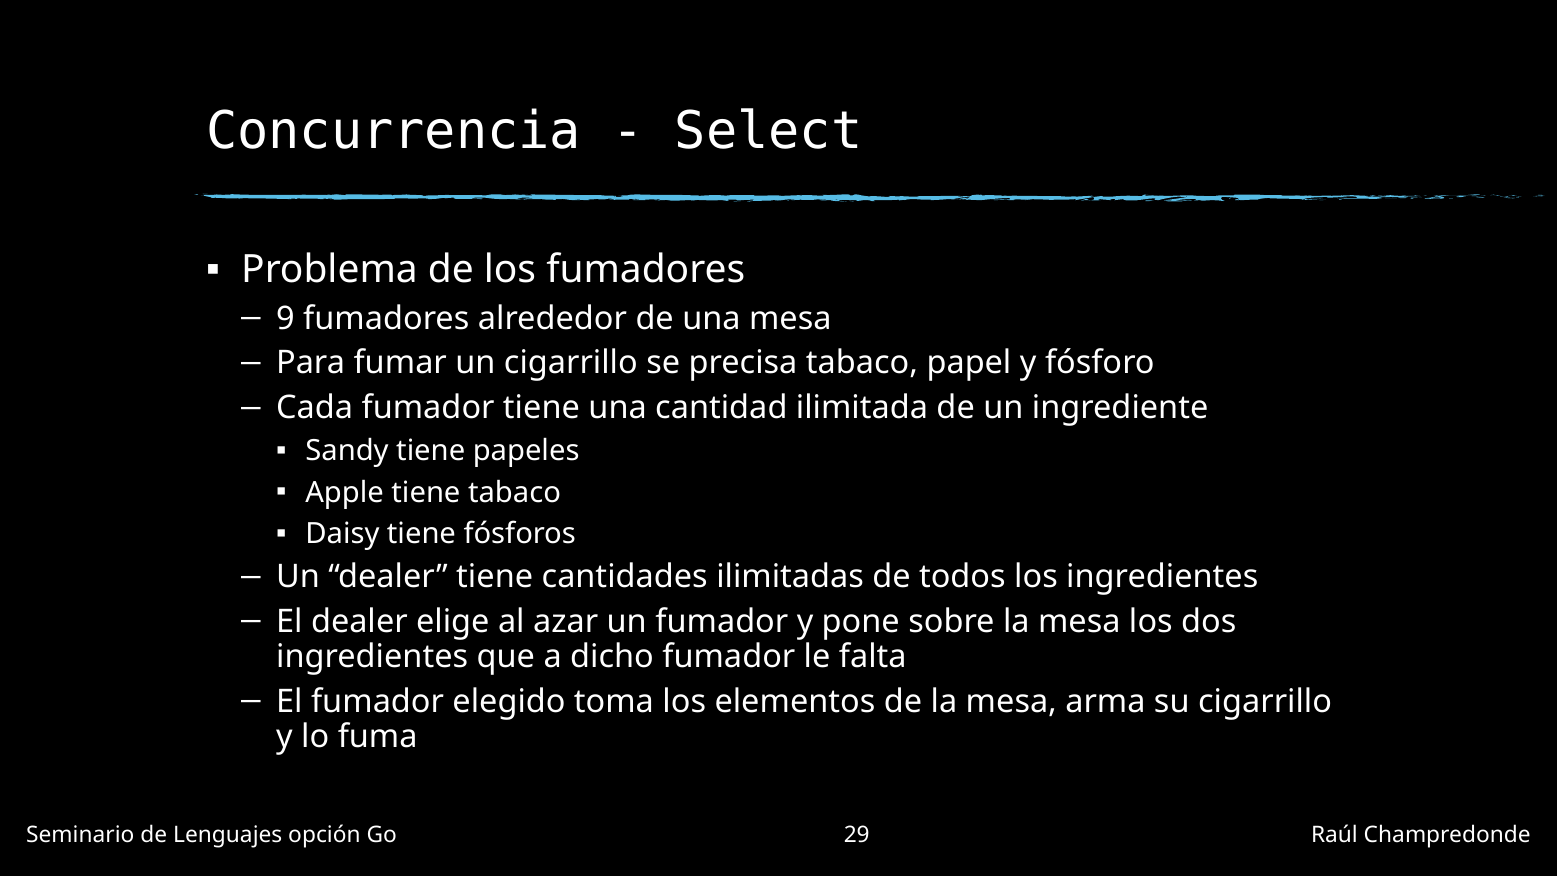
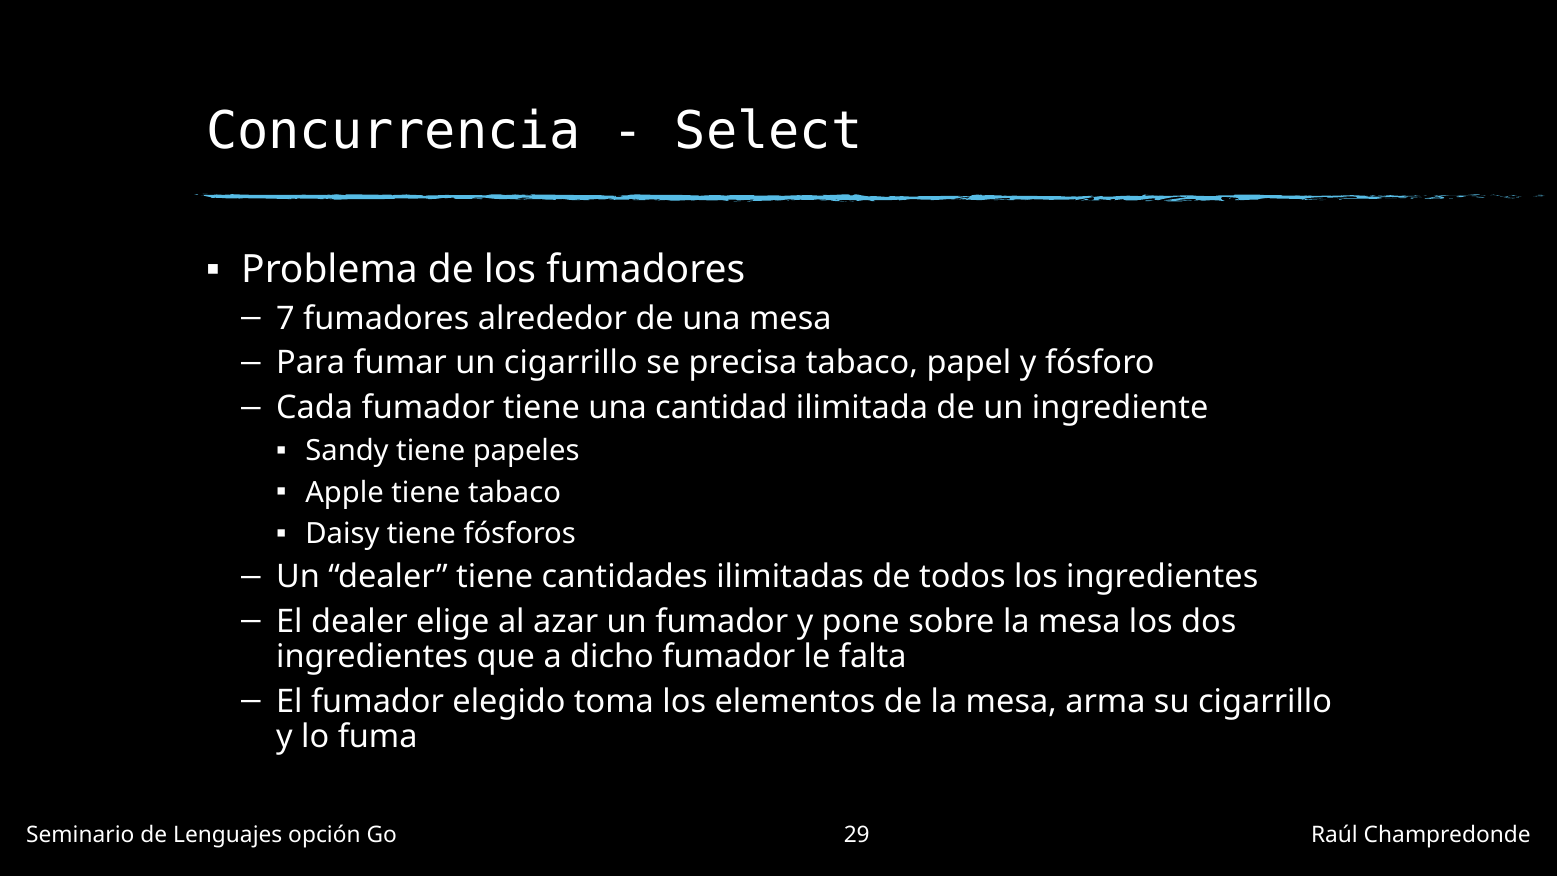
9: 9 -> 7
